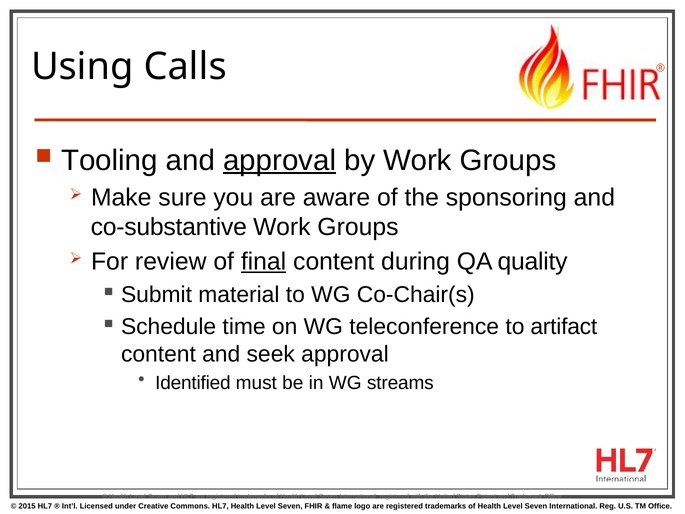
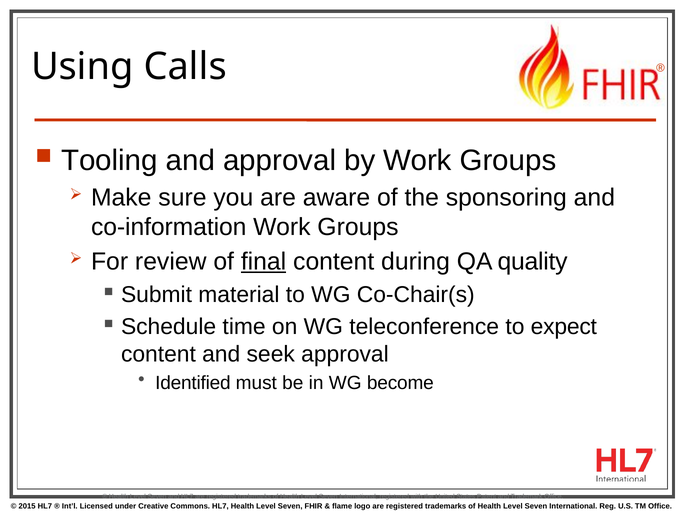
approval at (280, 160) underline: present -> none
co-substantive: co-substantive -> co-information
artifact: artifact -> expect
streams: streams -> become
